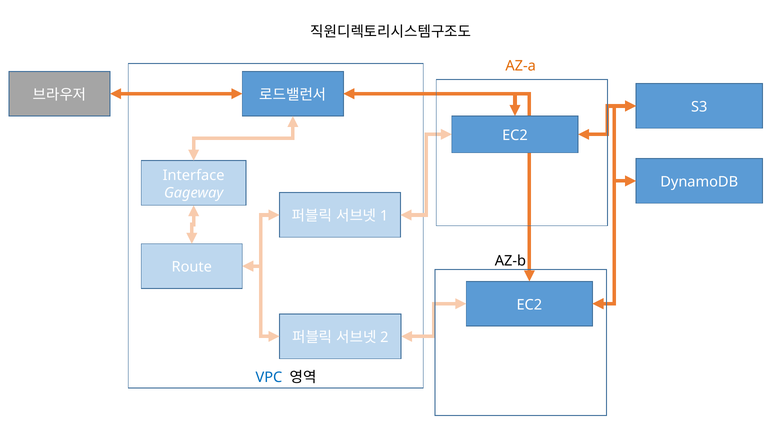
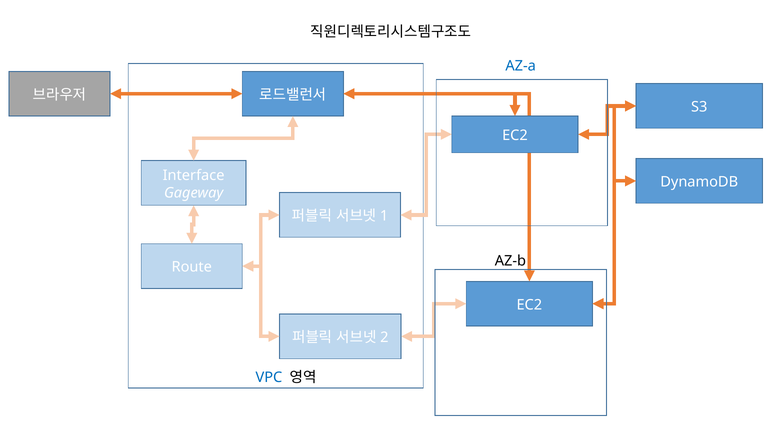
AZ-a colour: orange -> blue
